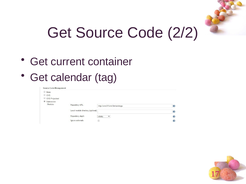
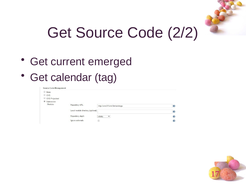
container: container -> emerged
